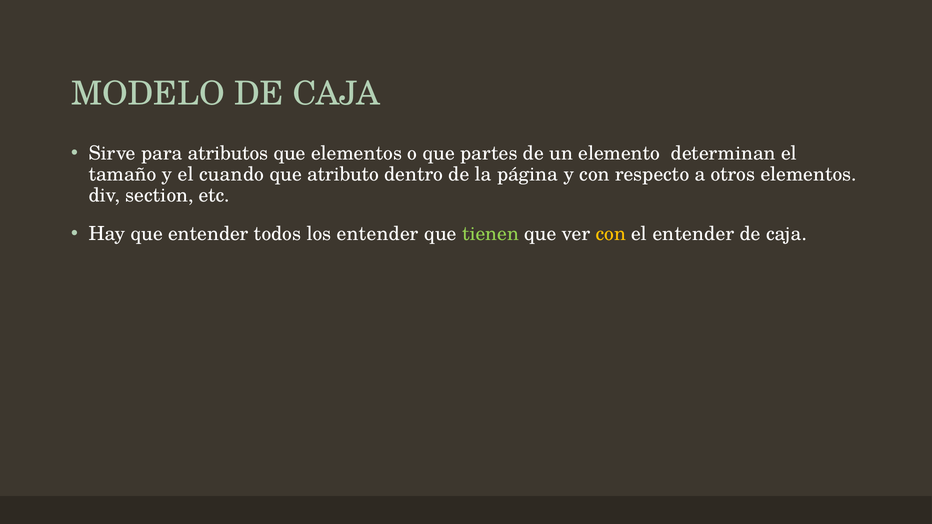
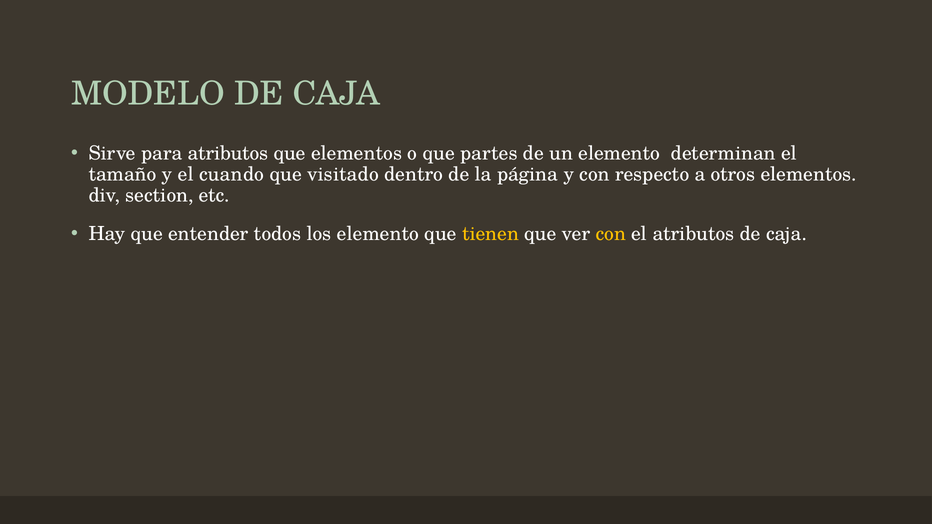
atributo: atributo -> visitado
los entender: entender -> elemento
tienen colour: light green -> yellow
el entender: entender -> atributos
